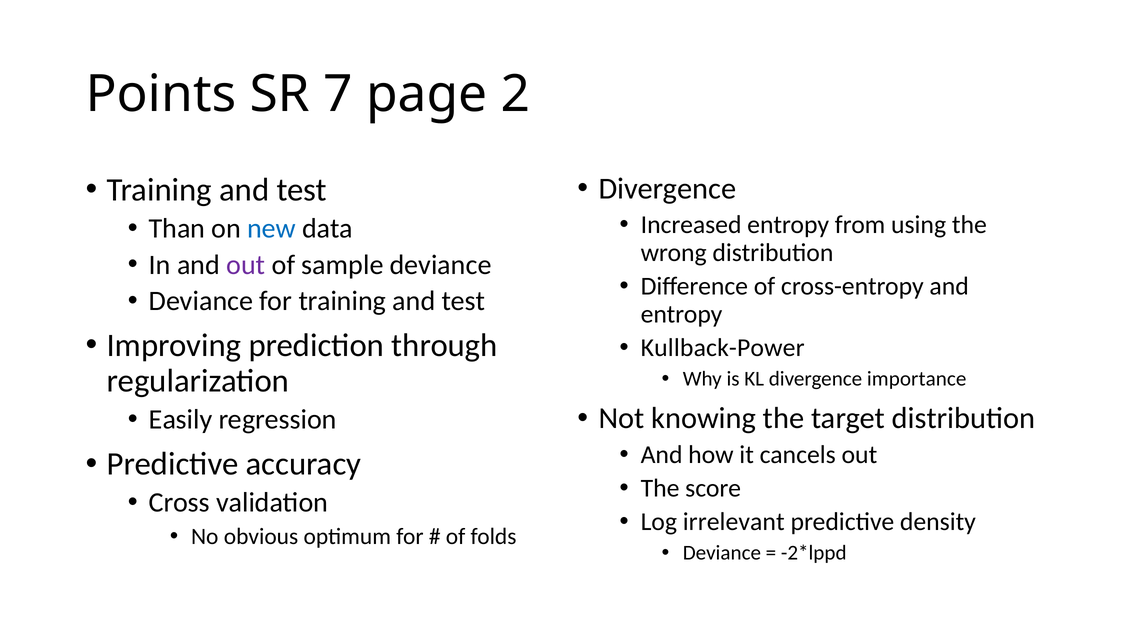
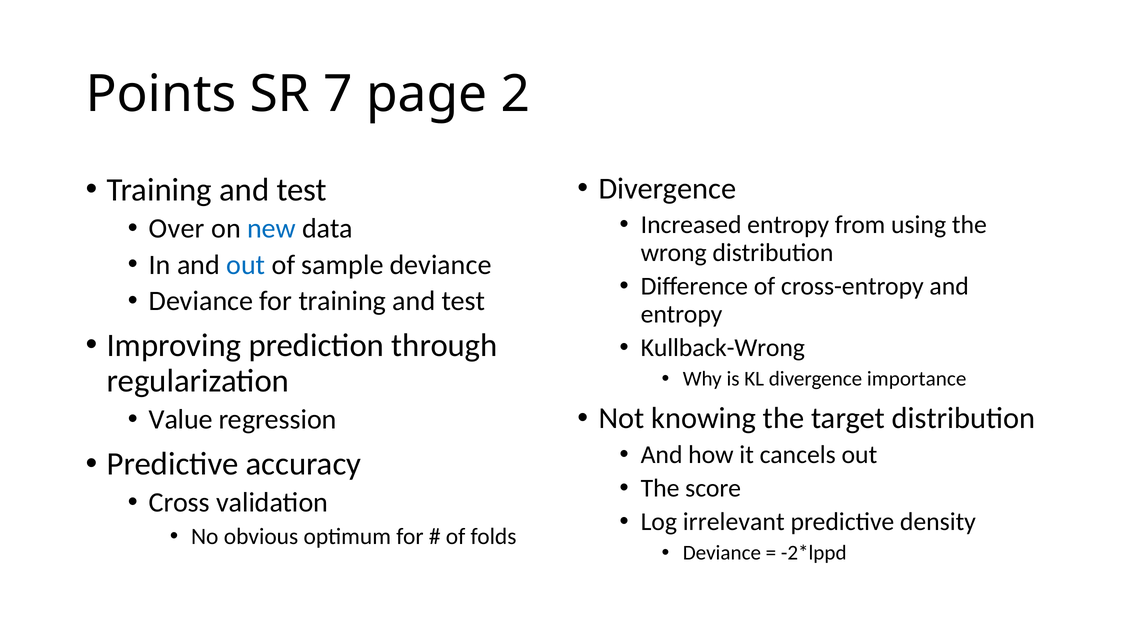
Than: Than -> Over
out at (246, 265) colour: purple -> blue
Kullback-Power: Kullback-Power -> Kullback-Wrong
Easily: Easily -> Value
